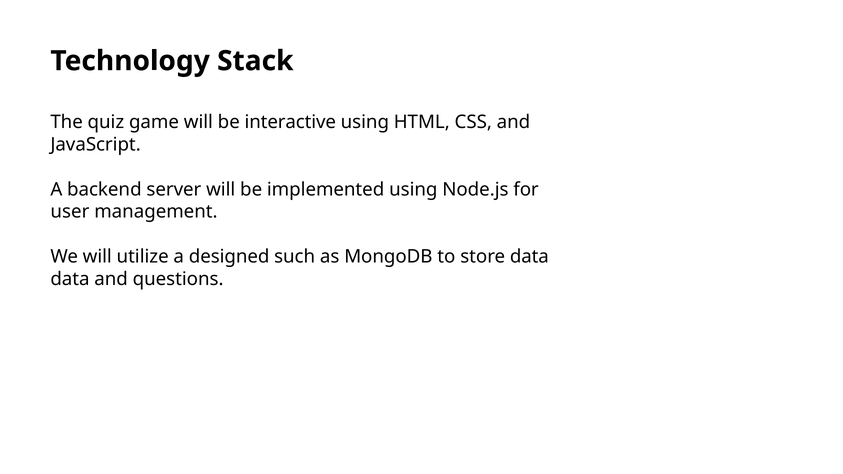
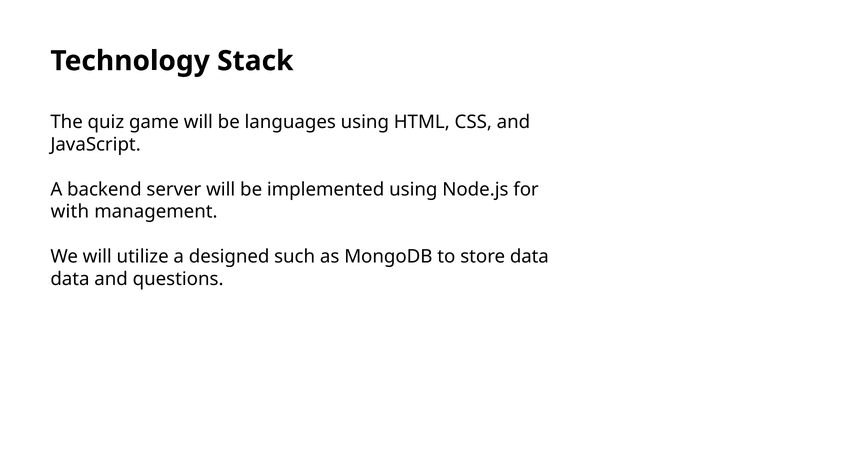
interactive: interactive -> languages
user: user -> with
